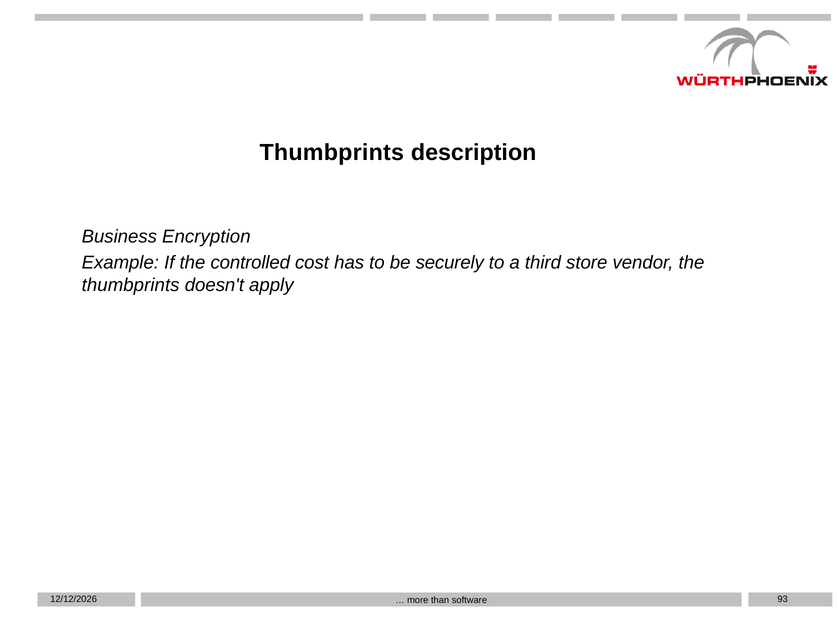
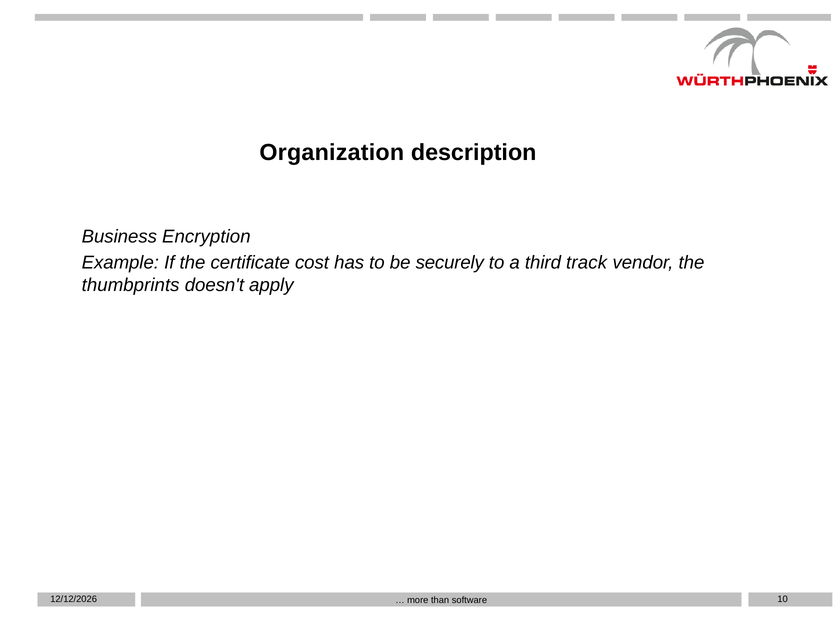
Thumbprints at (332, 152): Thumbprints -> Organization
controlled: controlled -> certificate
store: store -> track
93: 93 -> 10
